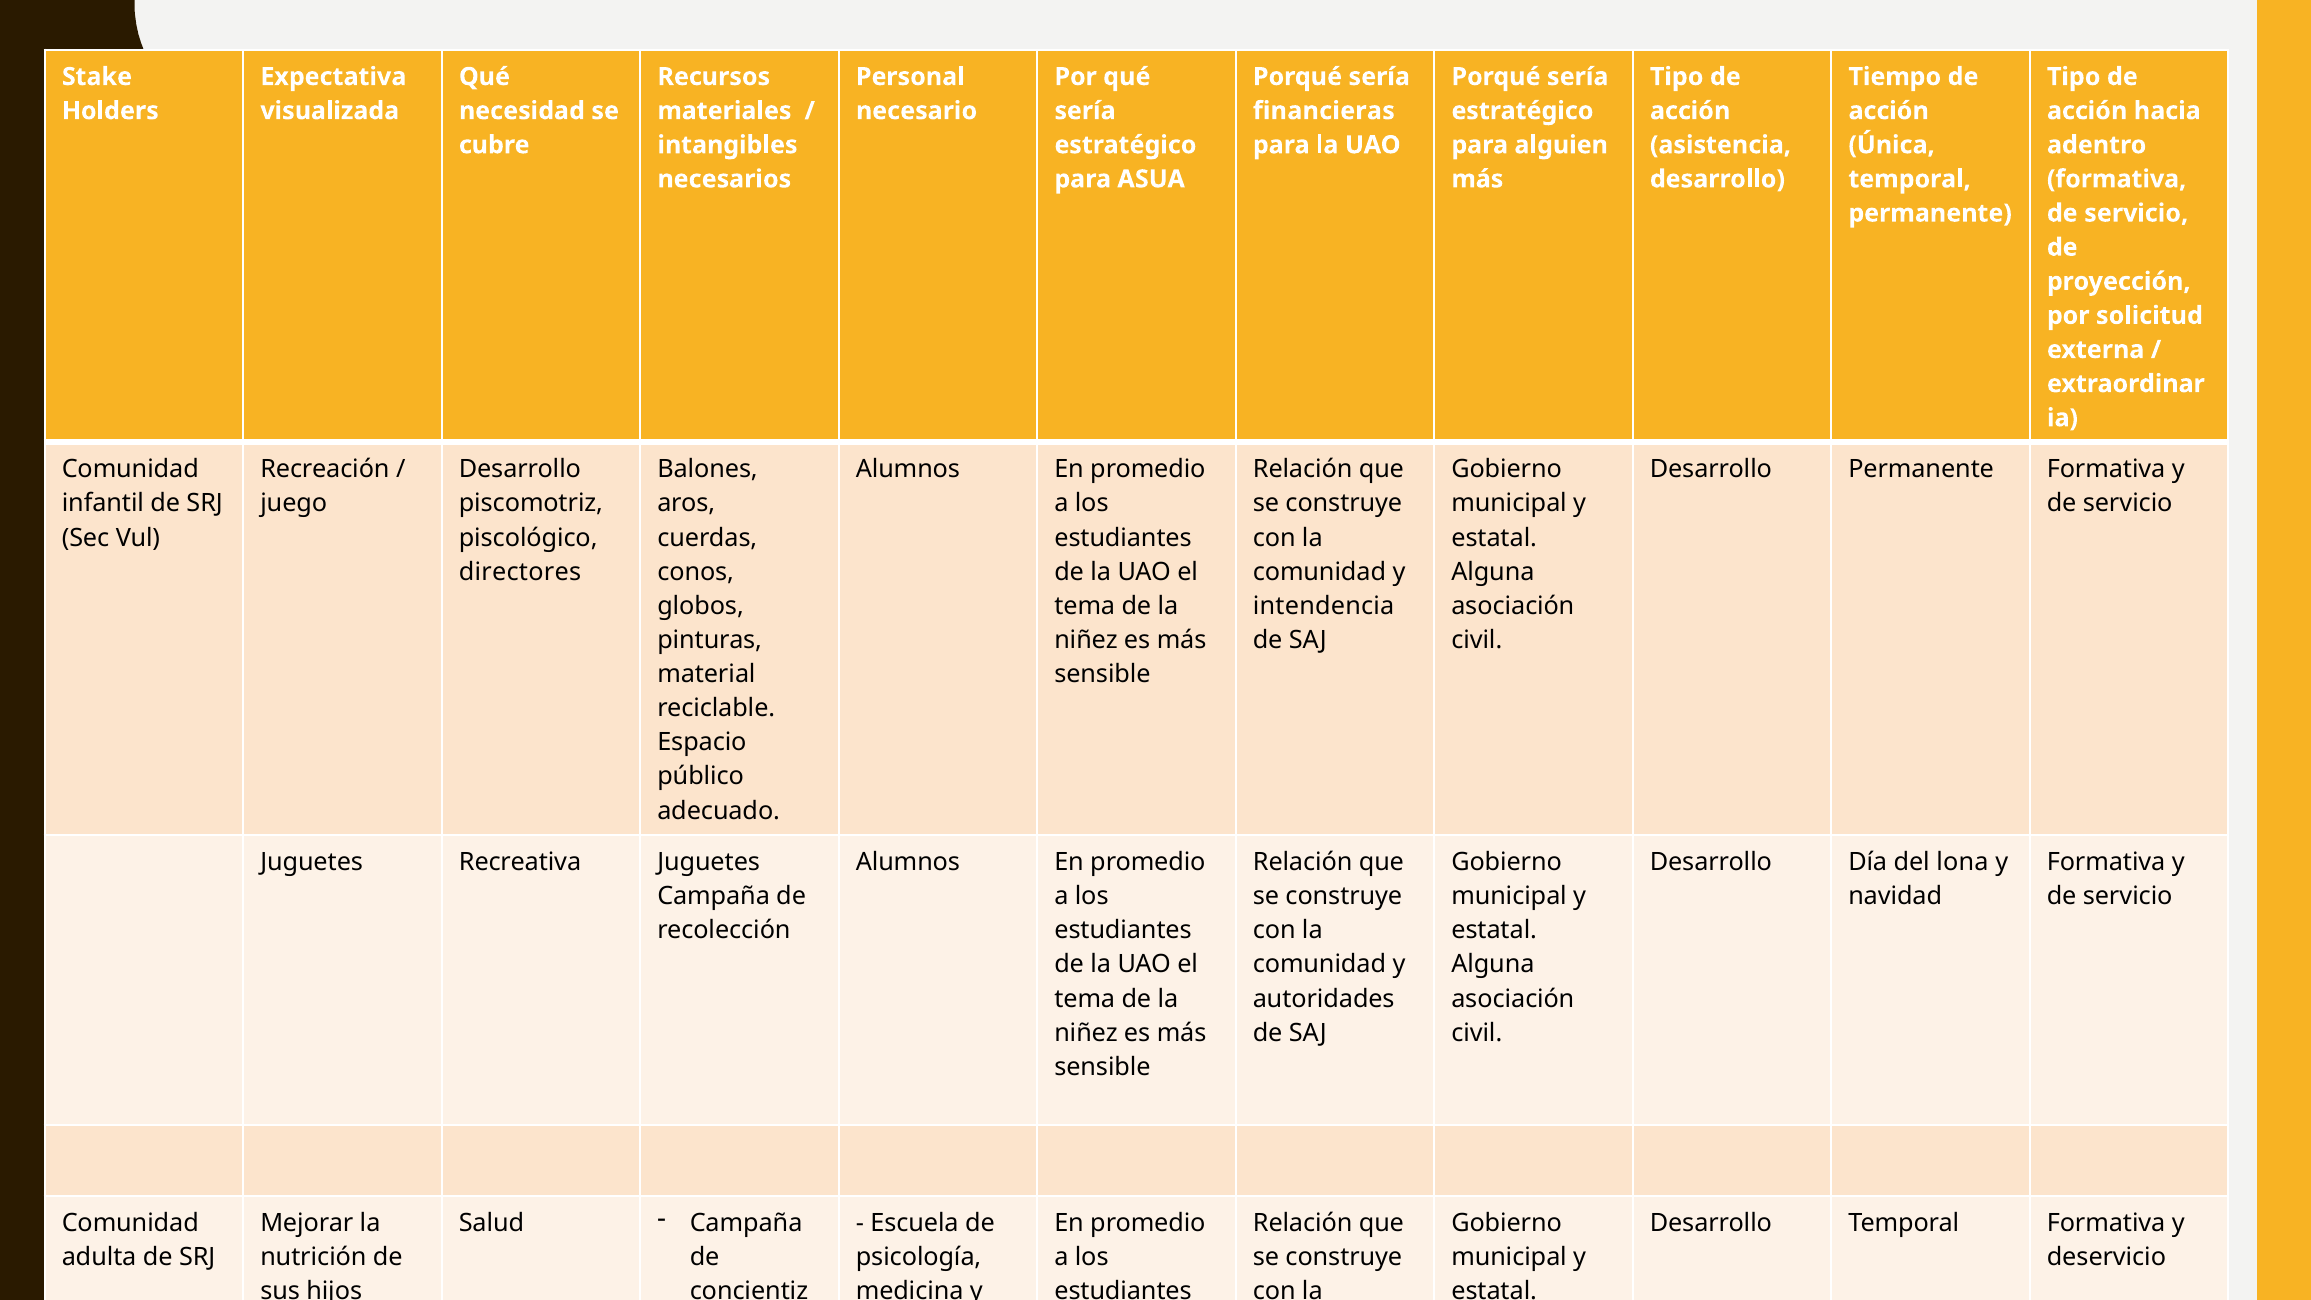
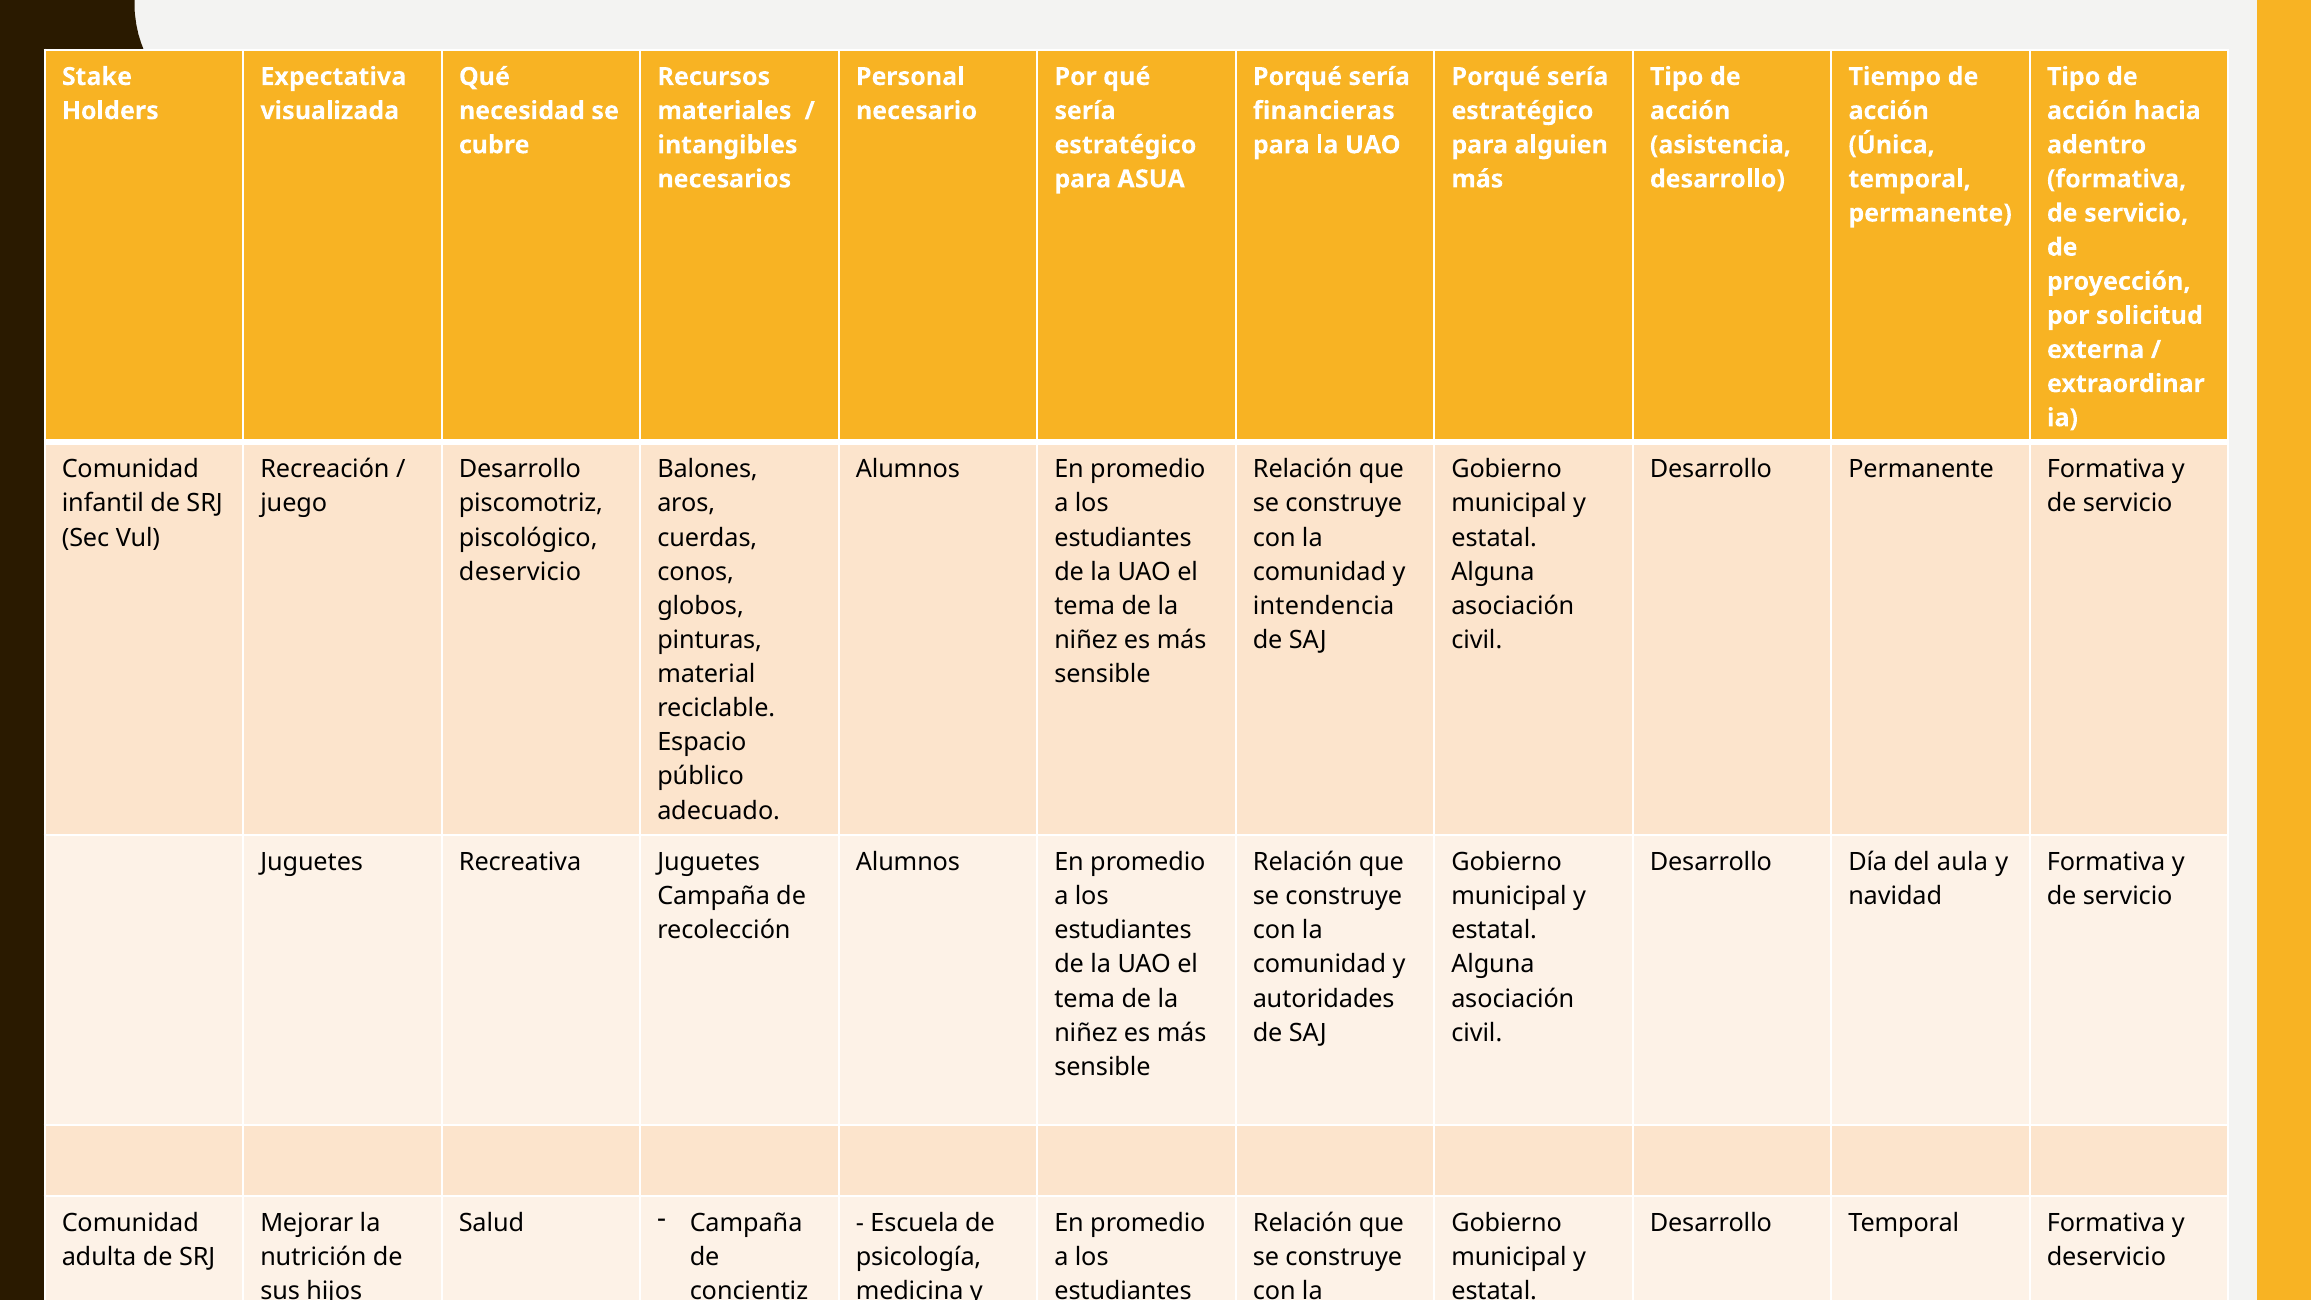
directores at (520, 572): directores -> deservicio
del lona: lona -> aula
